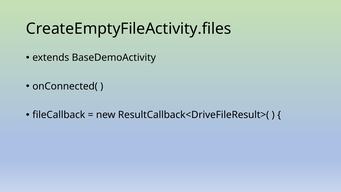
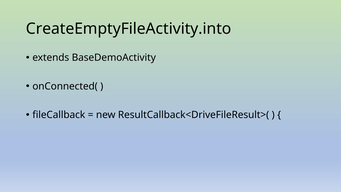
CreateEmptyFileActivity.files: CreateEmptyFileActivity.files -> CreateEmptyFileActivity.into
